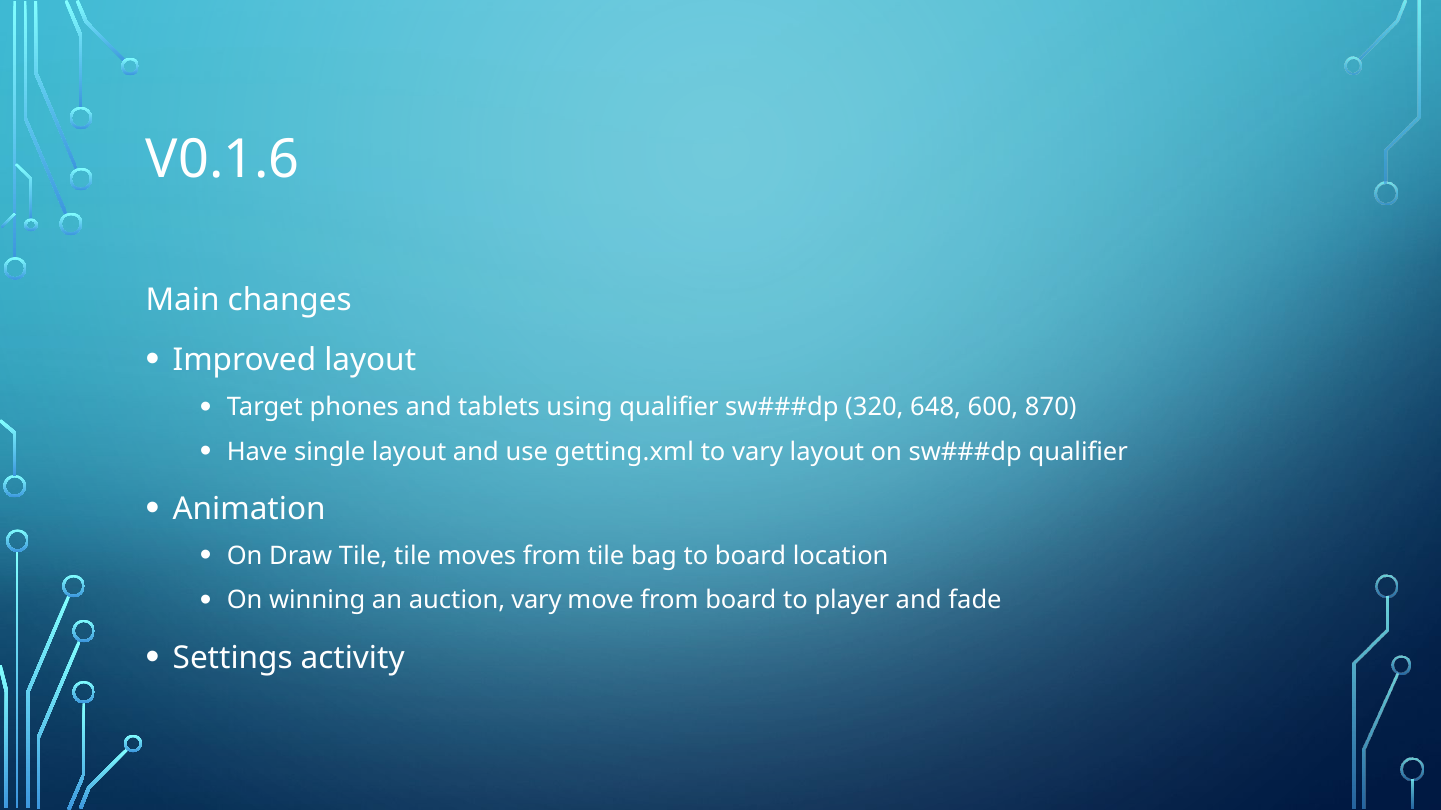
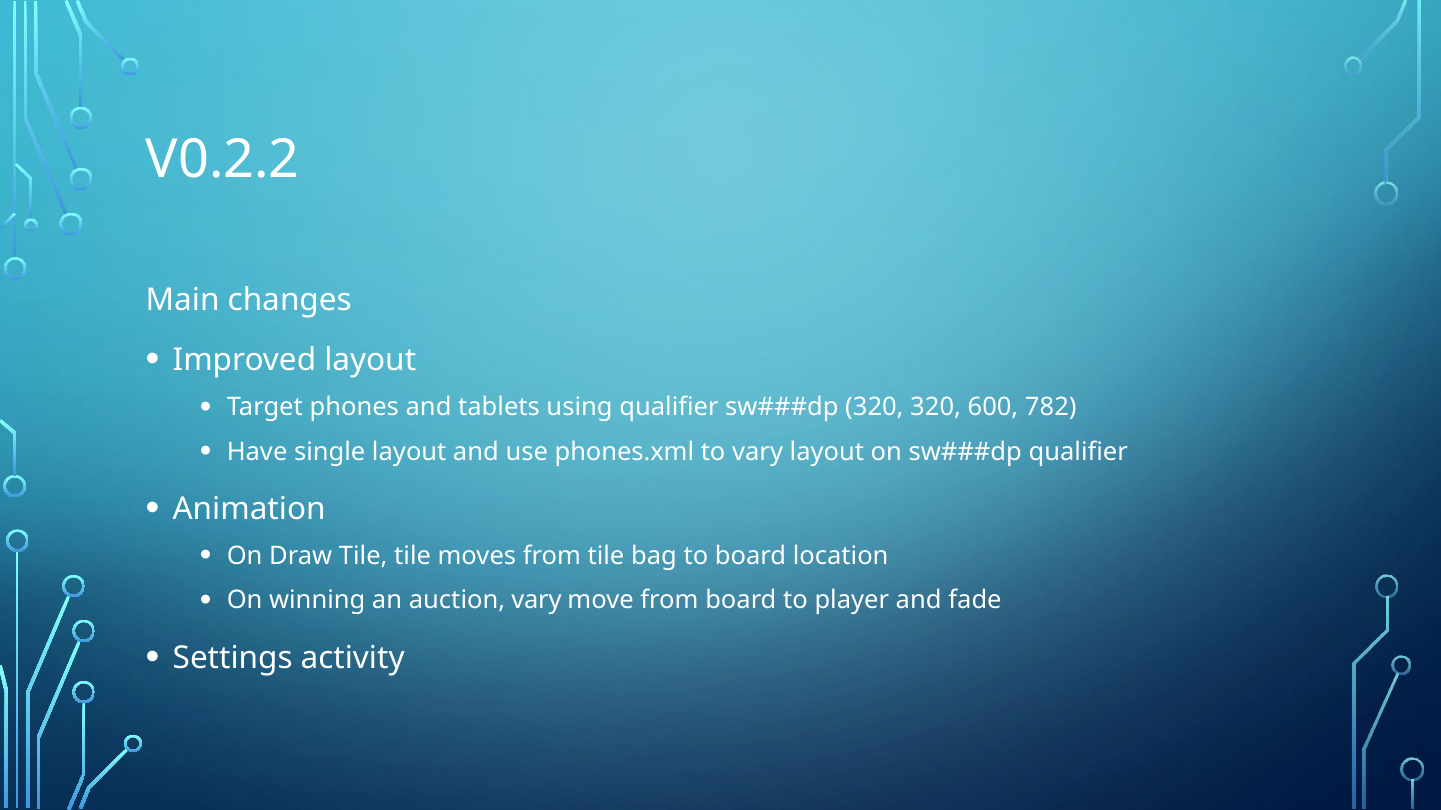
V0.1.6: V0.1.6 -> V0.2.2
320 648: 648 -> 320
870: 870 -> 782
getting.xml: getting.xml -> phones.xml
